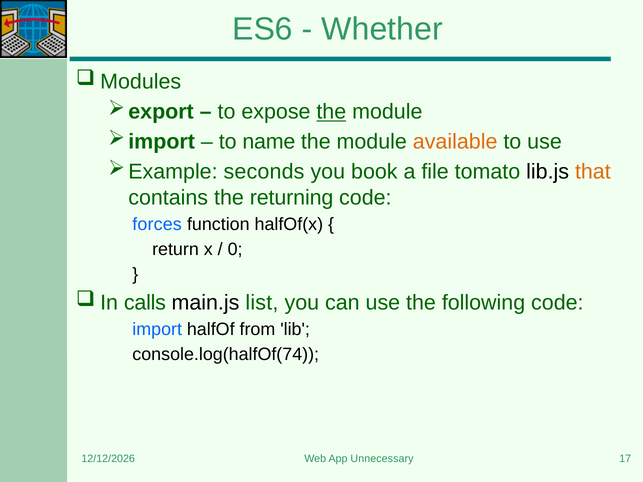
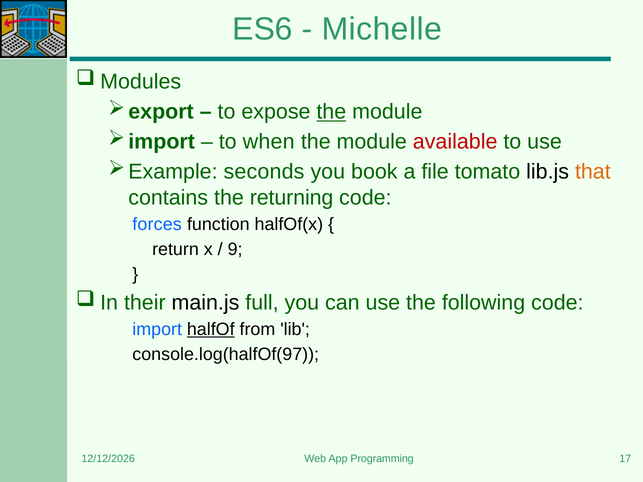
Whether: Whether -> Michelle
name: name -> when
available colour: orange -> red
0: 0 -> 9
calls: calls -> their
list: list -> full
halfOf underline: none -> present
console.log(halfOf(74: console.log(halfOf(74 -> console.log(halfOf(97
Unnecessary: Unnecessary -> Programming
